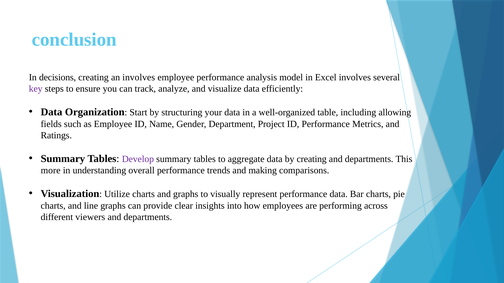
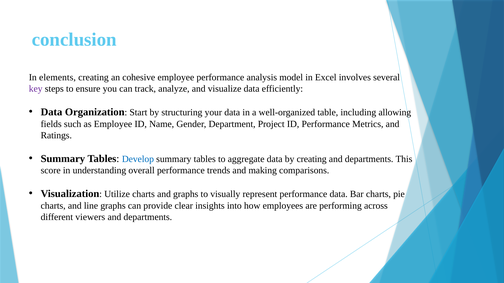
decisions: decisions -> elements
an involves: involves -> cohesive
Develop colour: purple -> blue
more: more -> score
